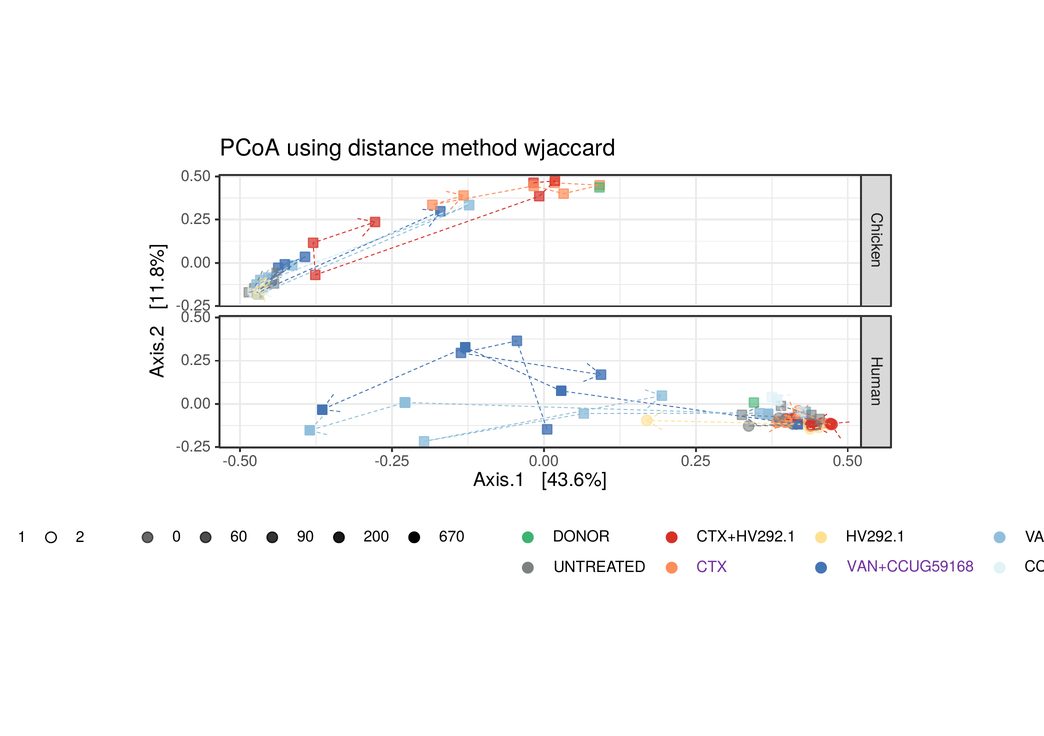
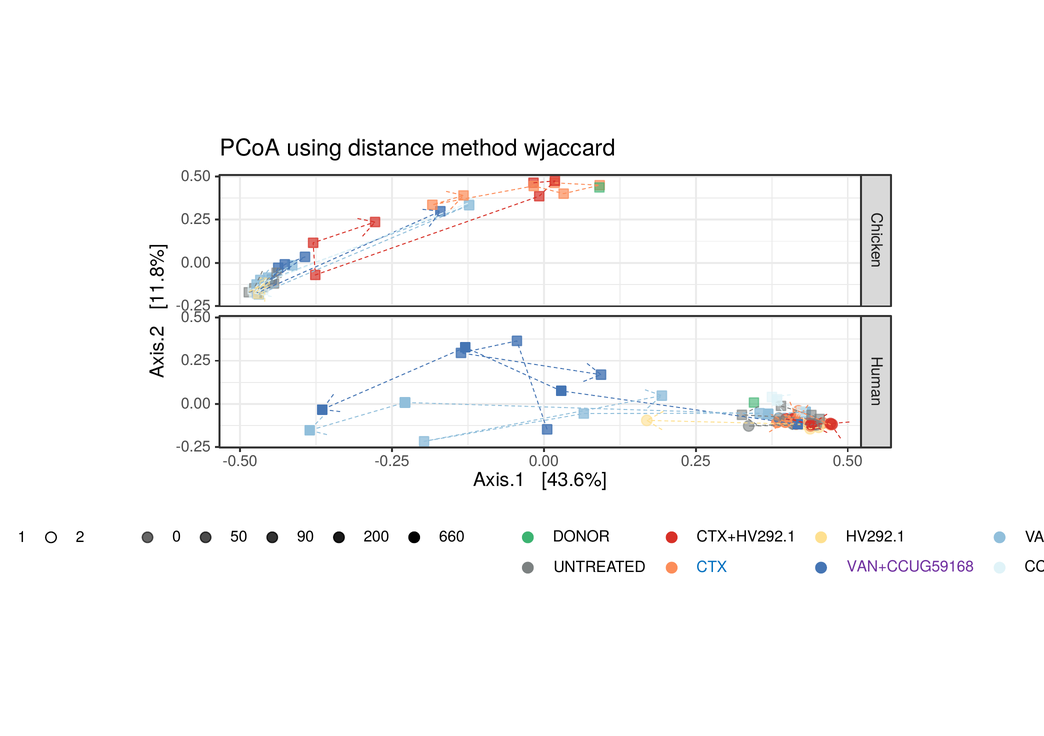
60: 60 -> 50
670: 670 -> 660
CTX colour: purple -> blue
